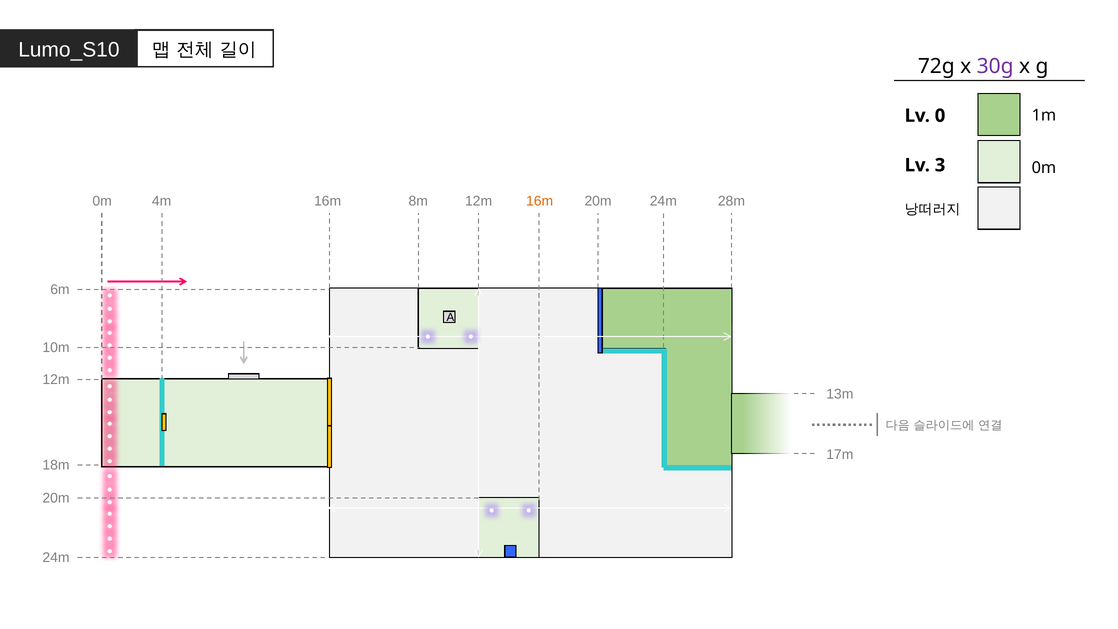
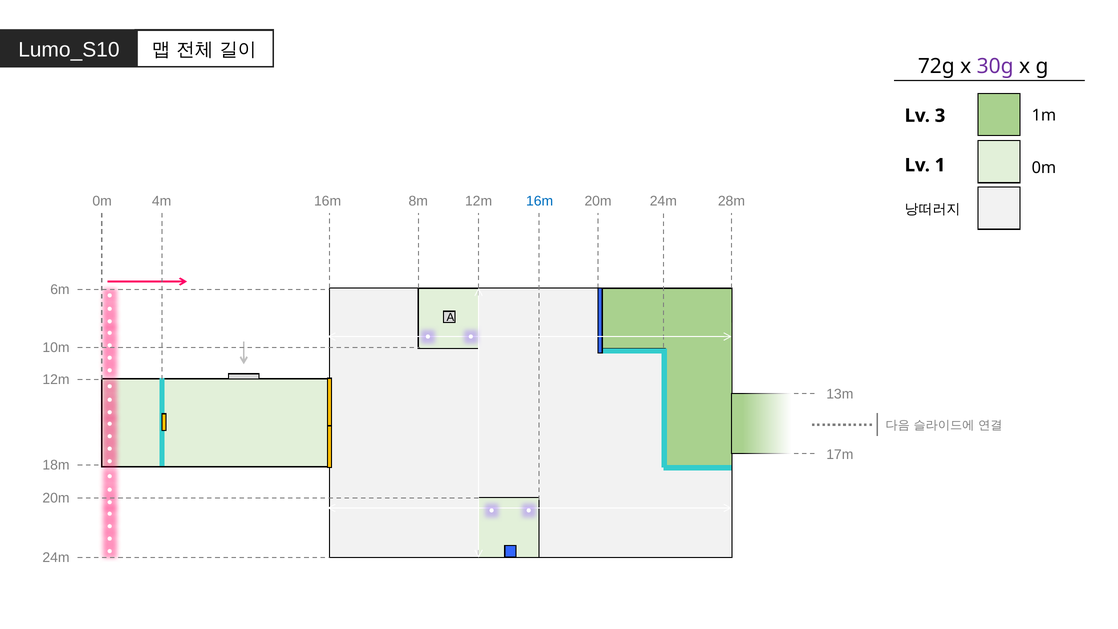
0: 0 -> 3
3: 3 -> 1
16m at (540, 201) colour: orange -> blue
